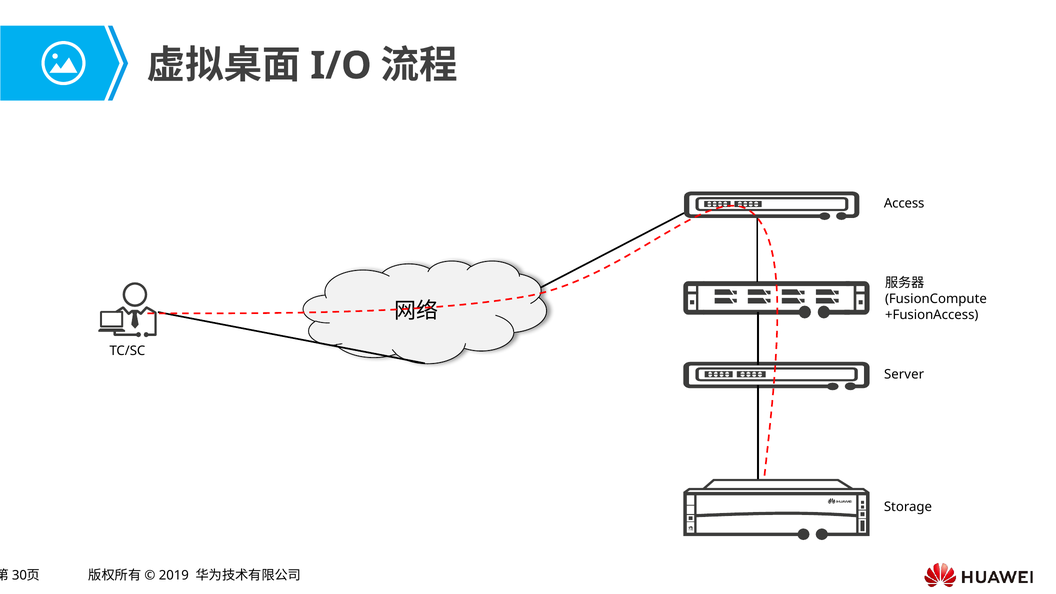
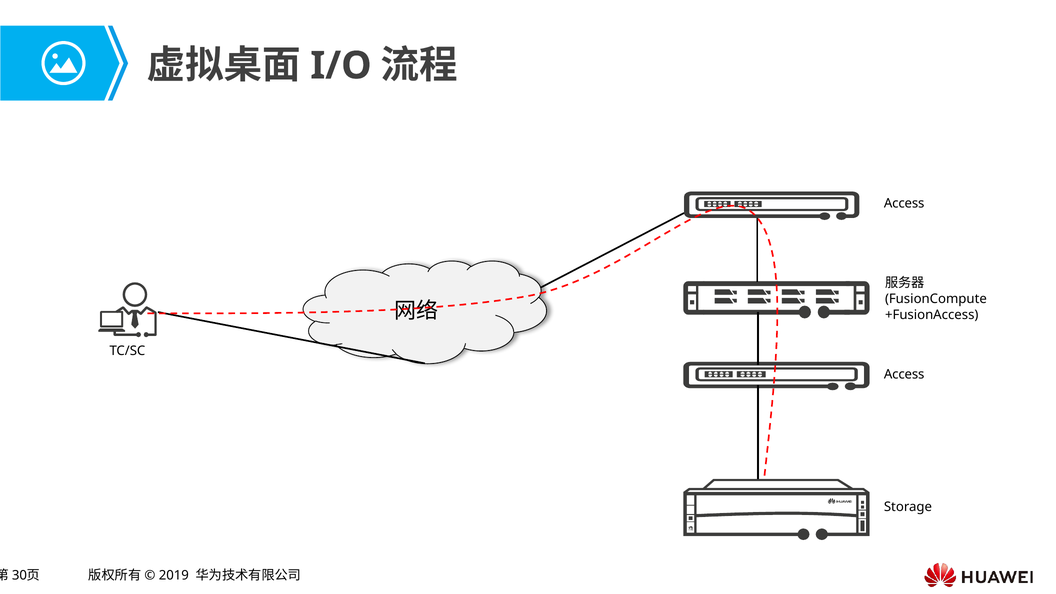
Server at (904, 374): Server -> Access
